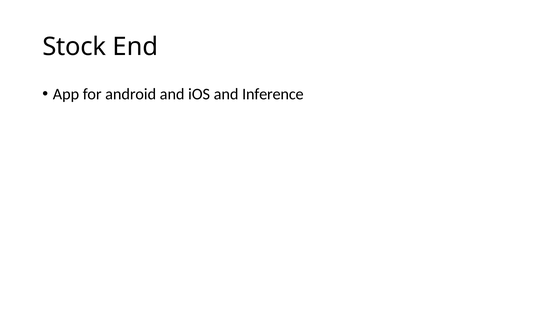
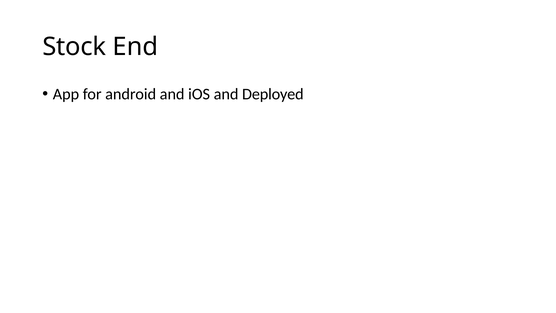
Inference: Inference -> Deployed
